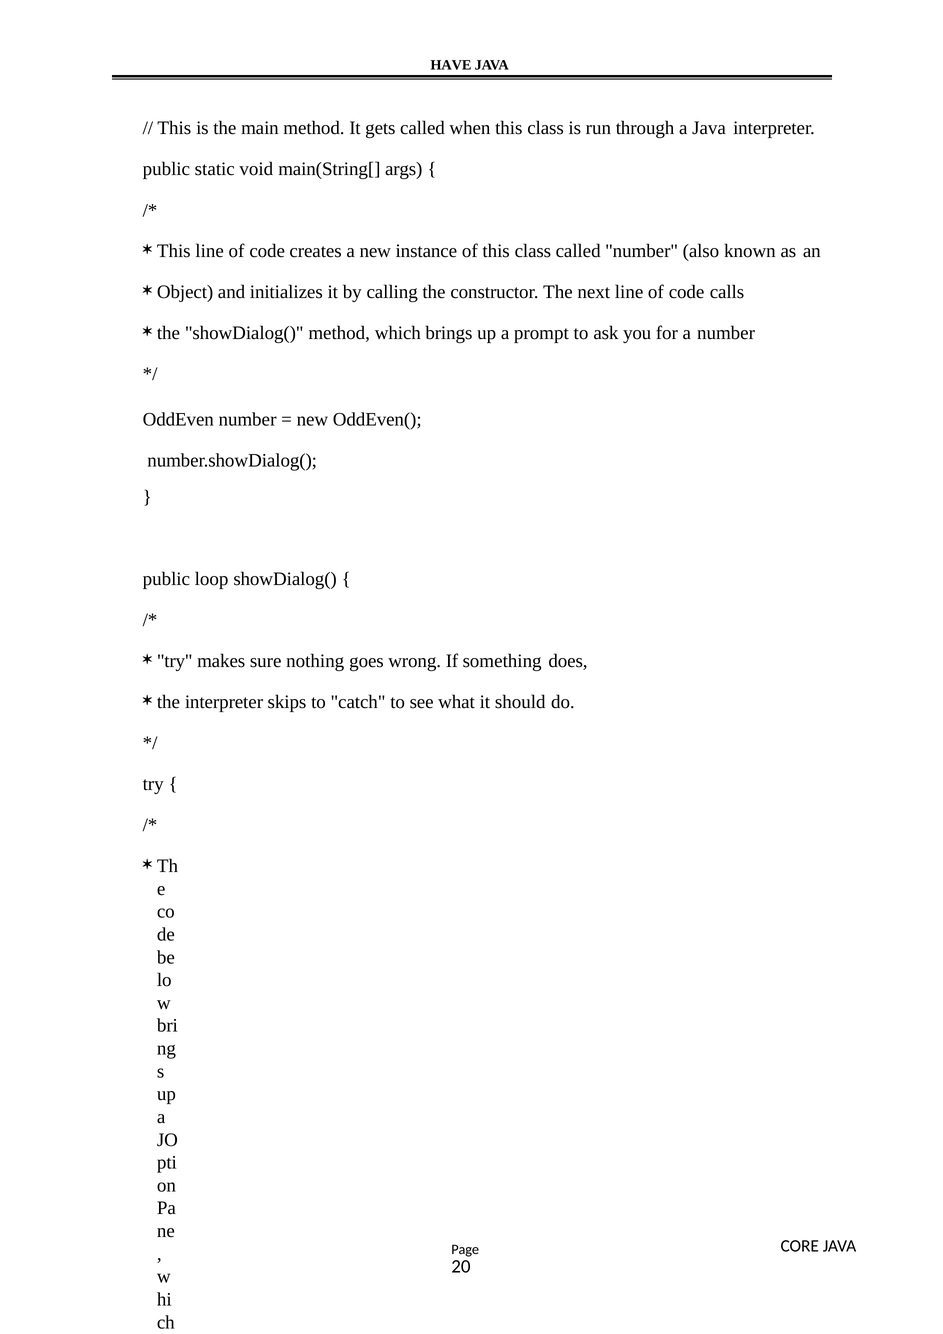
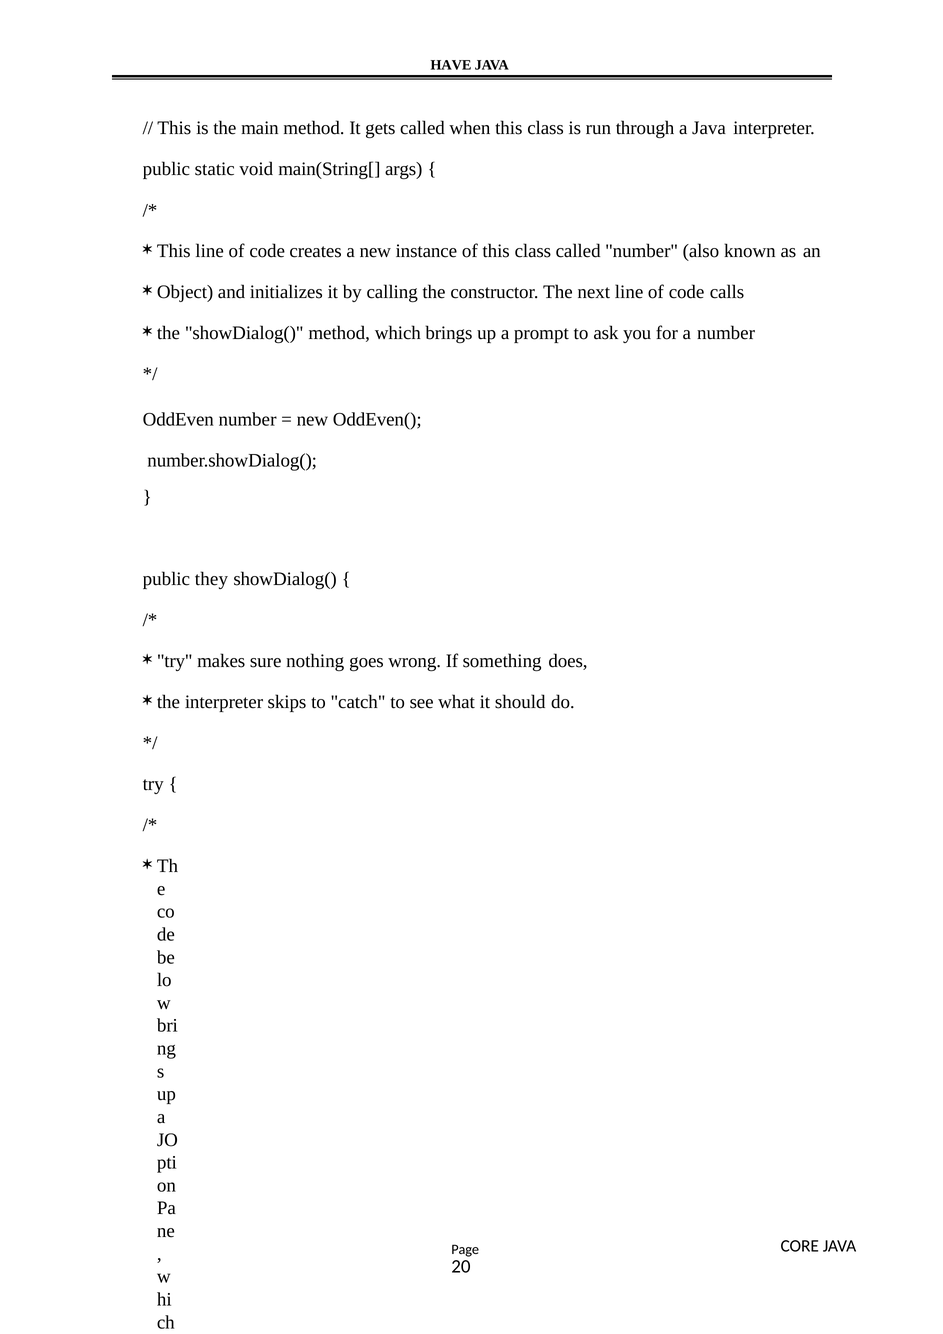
loop: loop -> they
